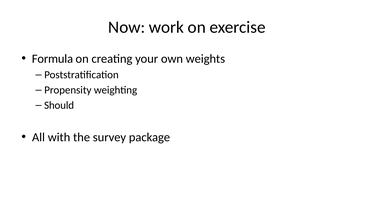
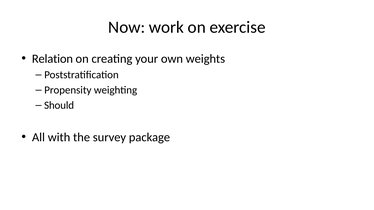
Formula: Formula -> Relation
